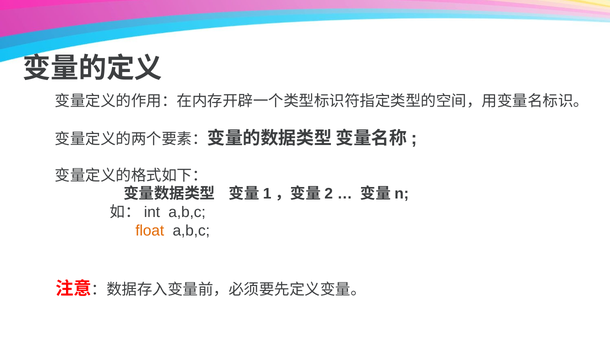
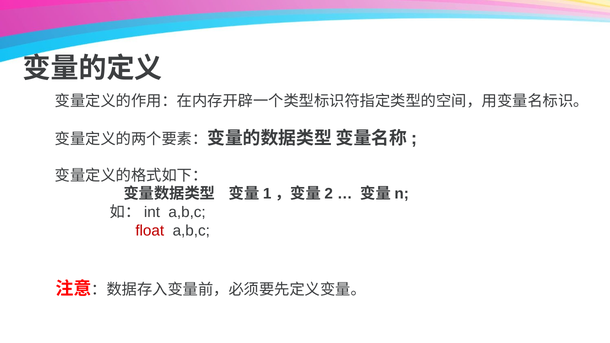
float colour: orange -> red
